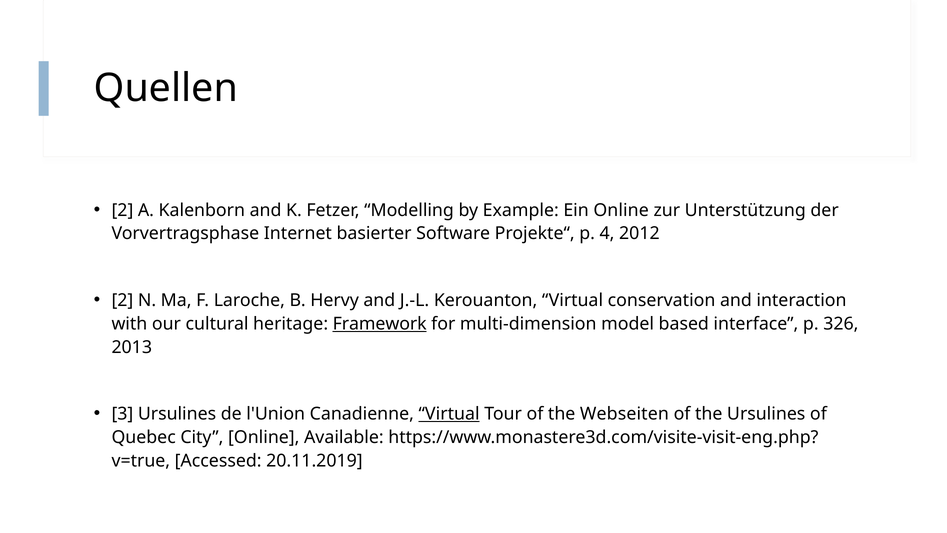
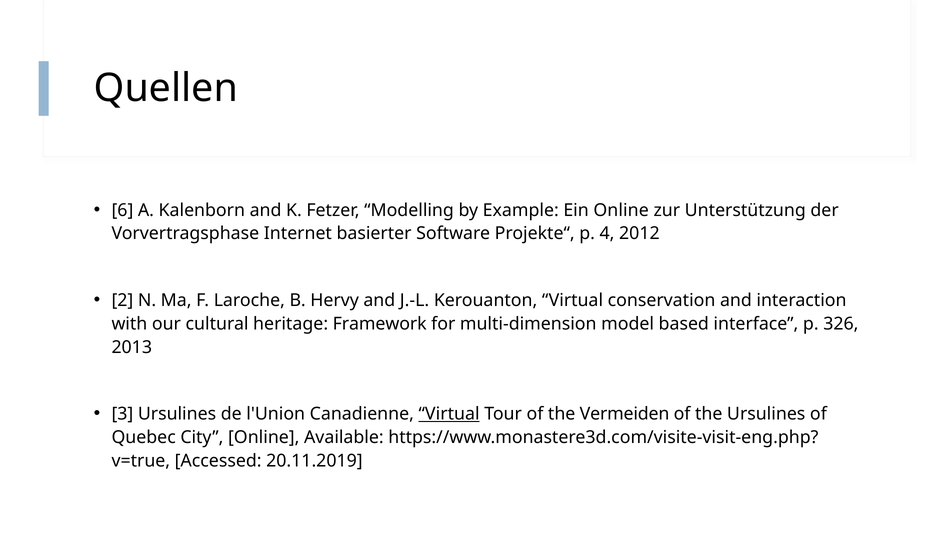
2 at (122, 210): 2 -> 6
Framework underline: present -> none
Webseiten: Webseiten -> Vermeiden
